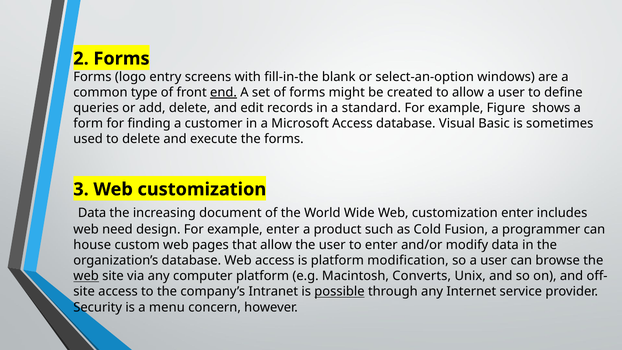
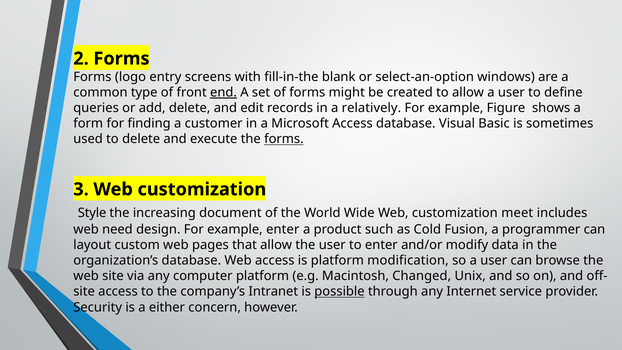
standard: standard -> relatively
forms at (284, 139) underline: none -> present
Data at (92, 213): Data -> Style
customization enter: enter -> meet
house: house -> layout
web at (86, 276) underline: present -> none
Converts: Converts -> Changed
menu: menu -> either
